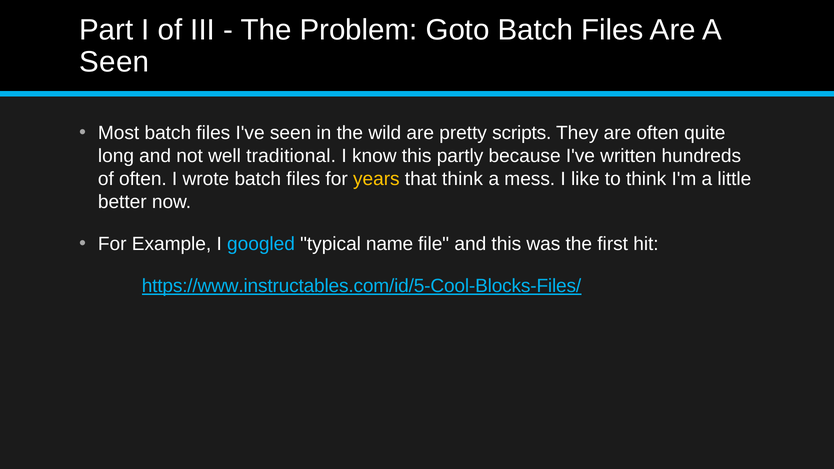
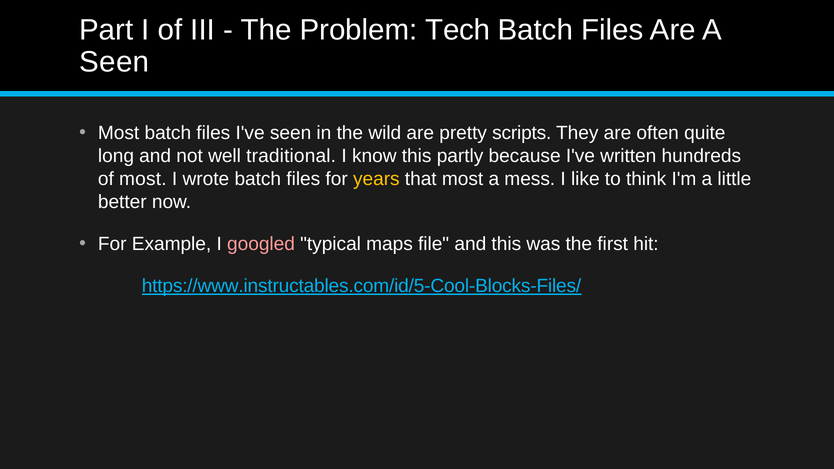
Goto: Goto -> Tech
of often: often -> most
that think: think -> most
googled colour: light blue -> pink
name: name -> maps
